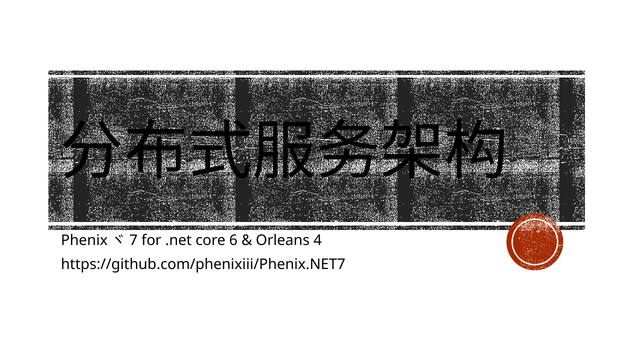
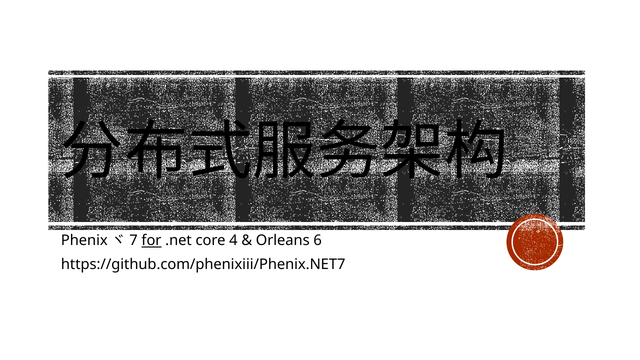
for underline: none -> present
6: 6 -> 4
4: 4 -> 6
